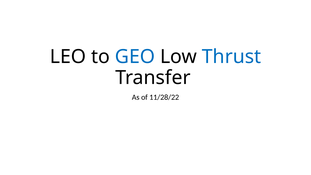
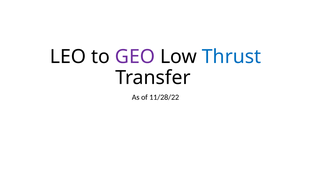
GEO colour: blue -> purple
